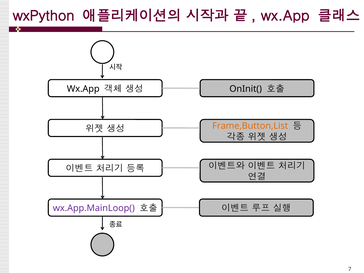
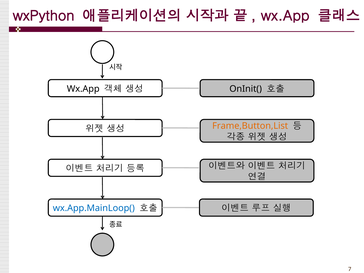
wx.App.MainLoop( colour: purple -> blue
